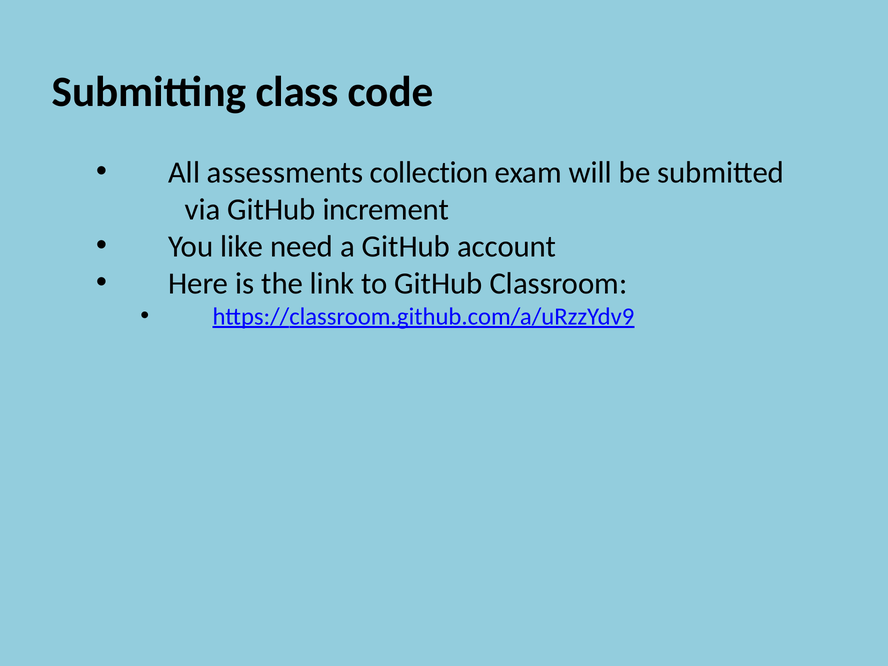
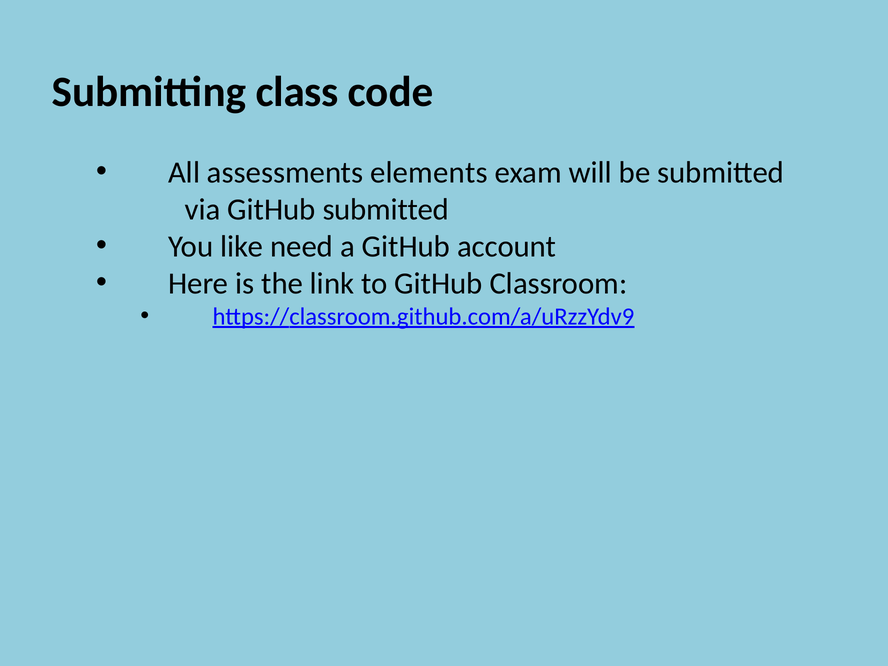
collection: collection -> elements
GitHub increment: increment -> submitted
